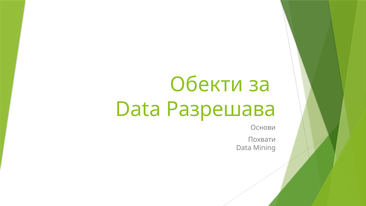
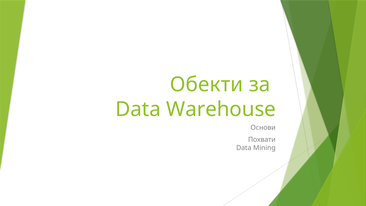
Разрешава: Разрешава -> Warehousе
